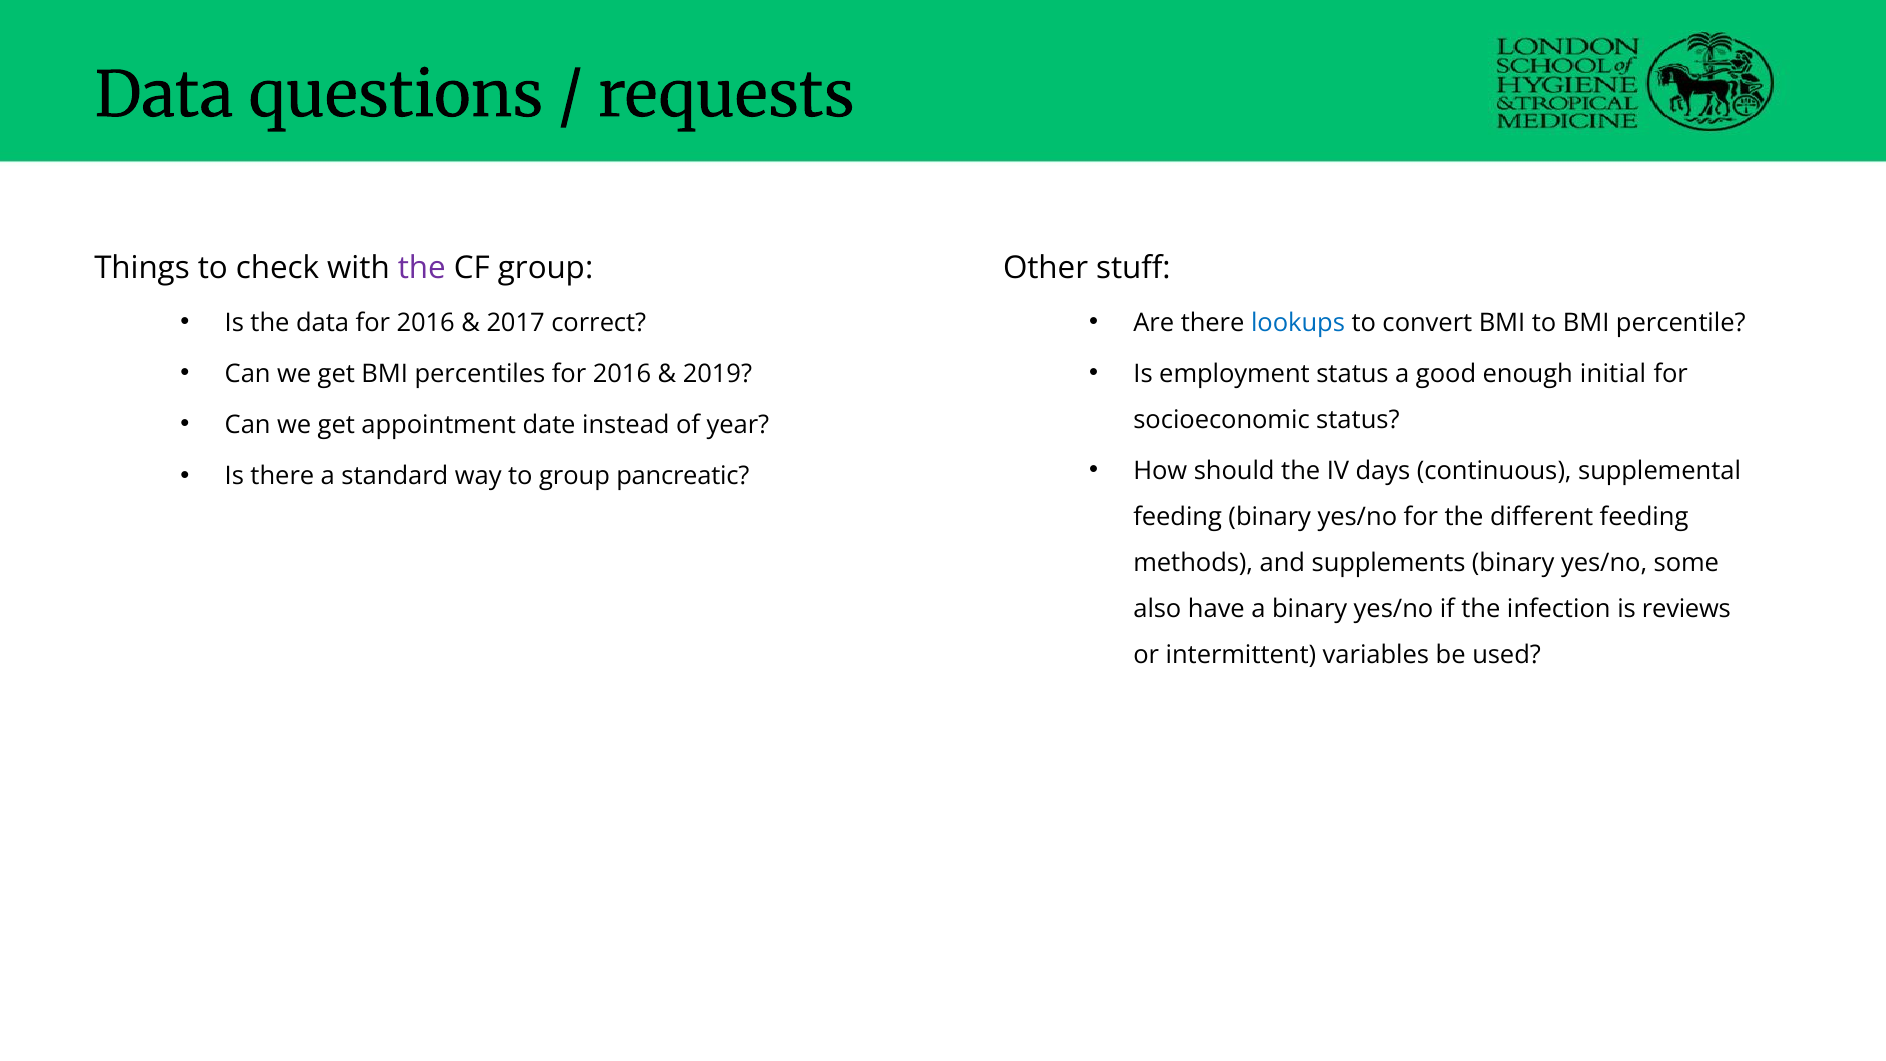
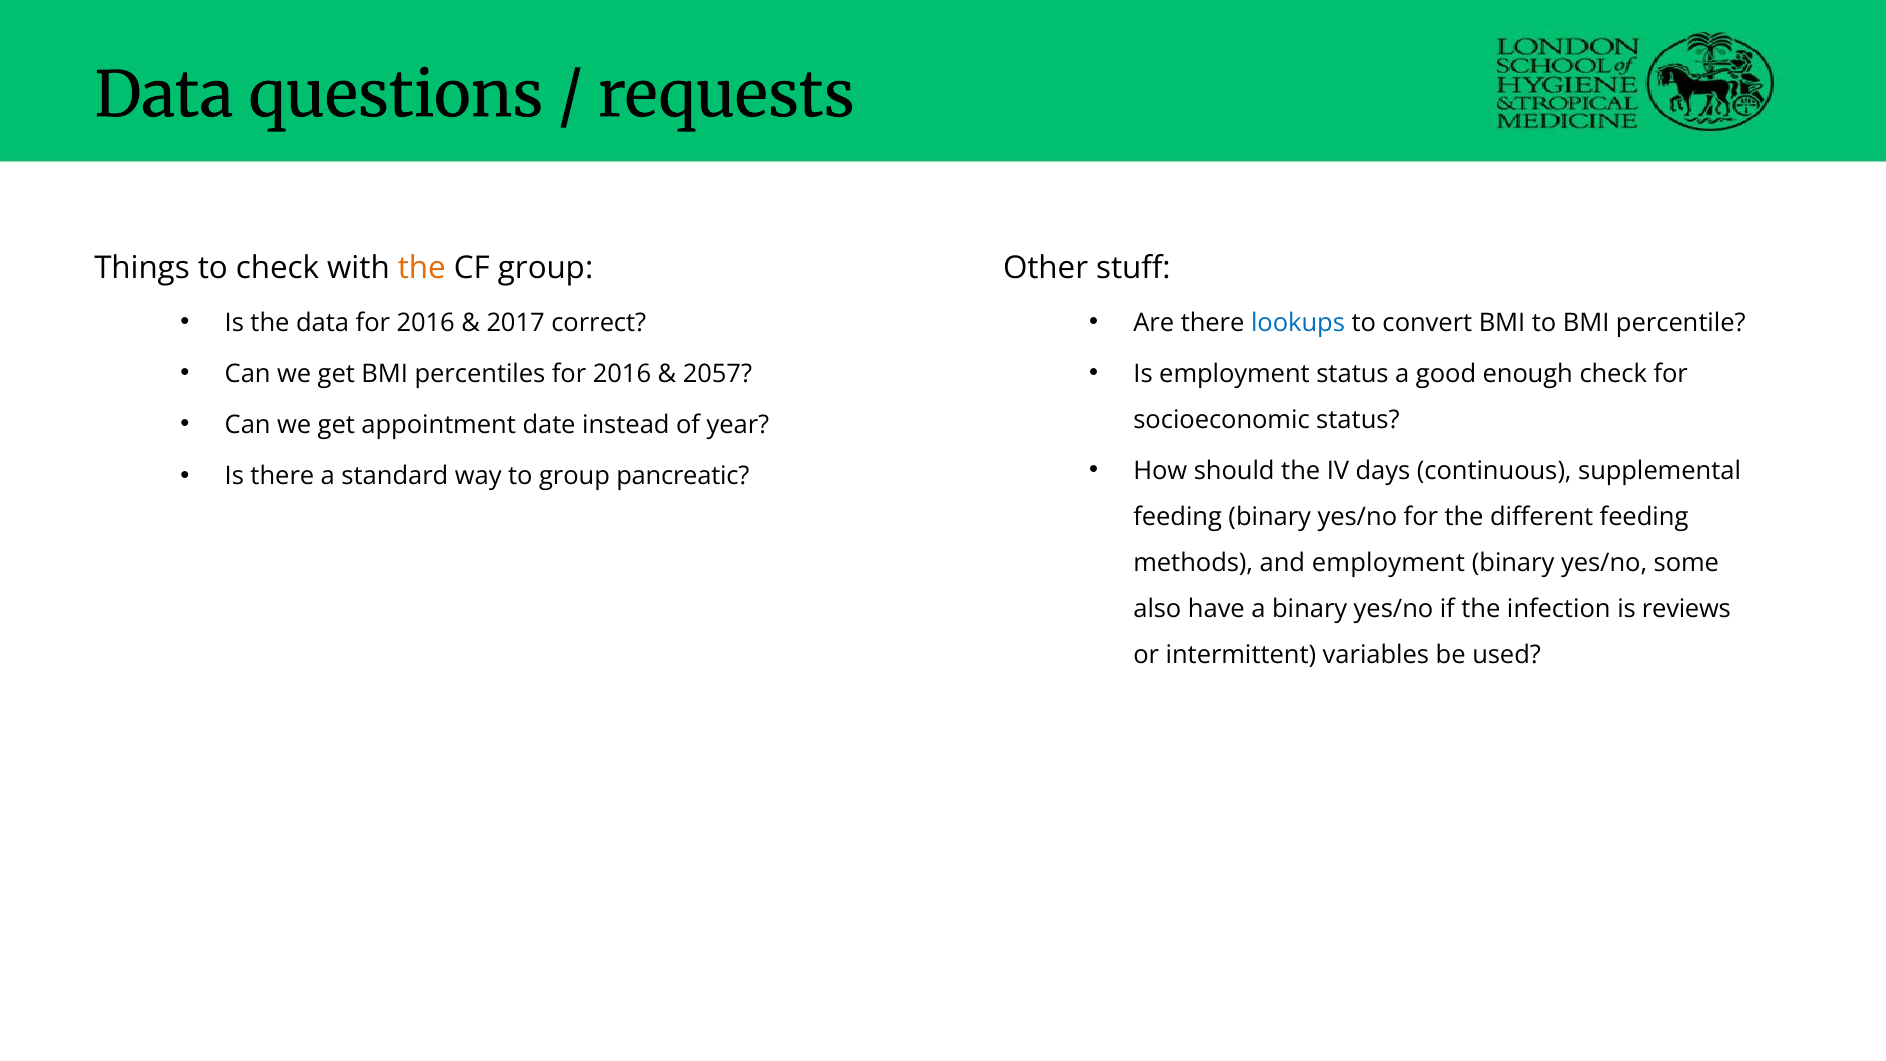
the at (422, 268) colour: purple -> orange
2019: 2019 -> 2057
enough initial: initial -> check
and supplements: supplements -> employment
